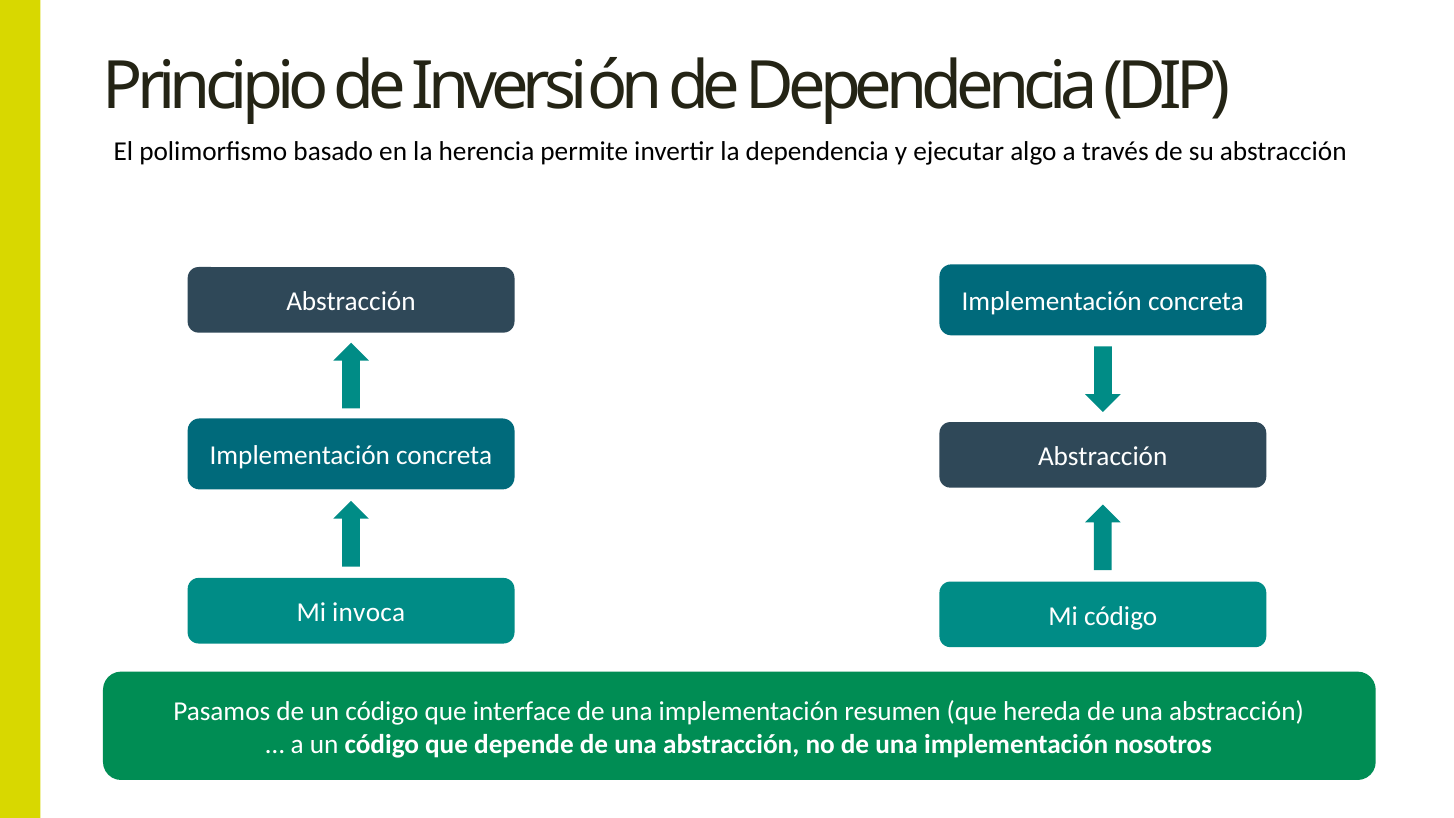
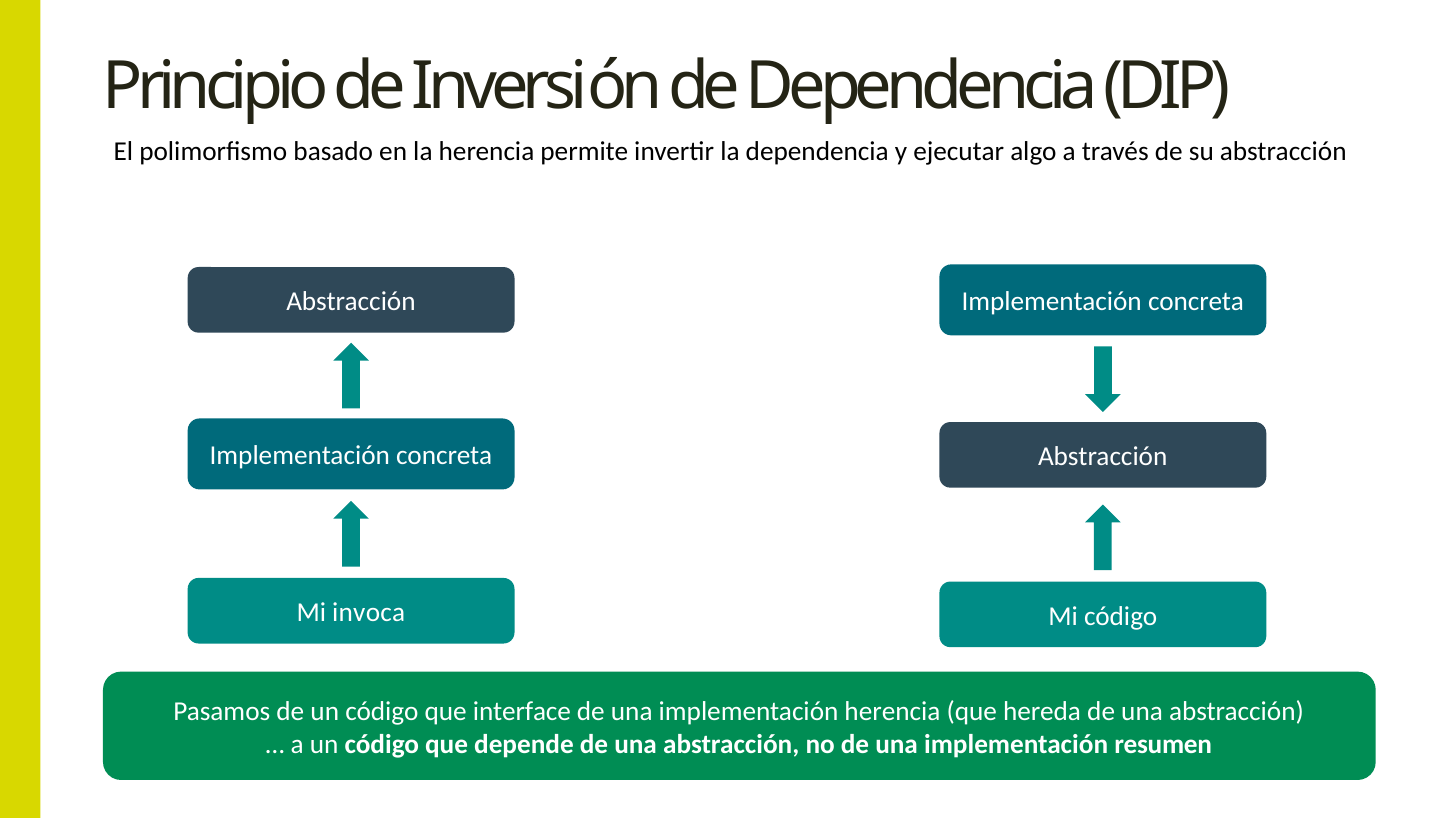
implementación resumen: resumen -> herencia
nosotros: nosotros -> resumen
